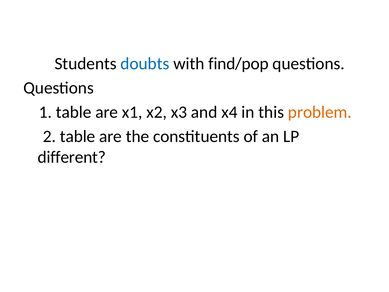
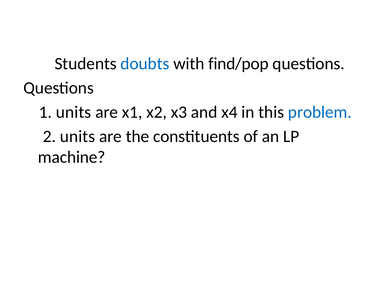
1 table: table -> units
problem colour: orange -> blue
2 table: table -> units
different: different -> machine
